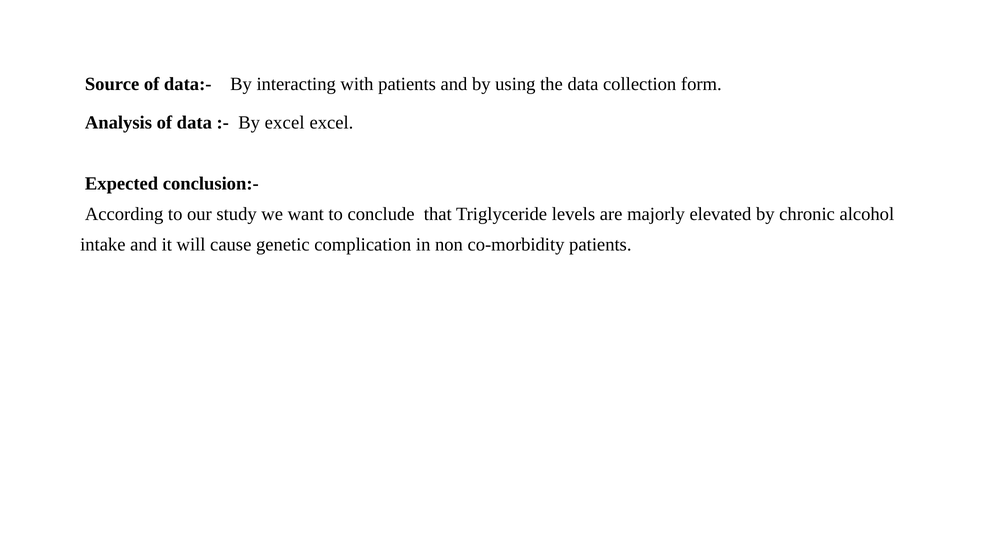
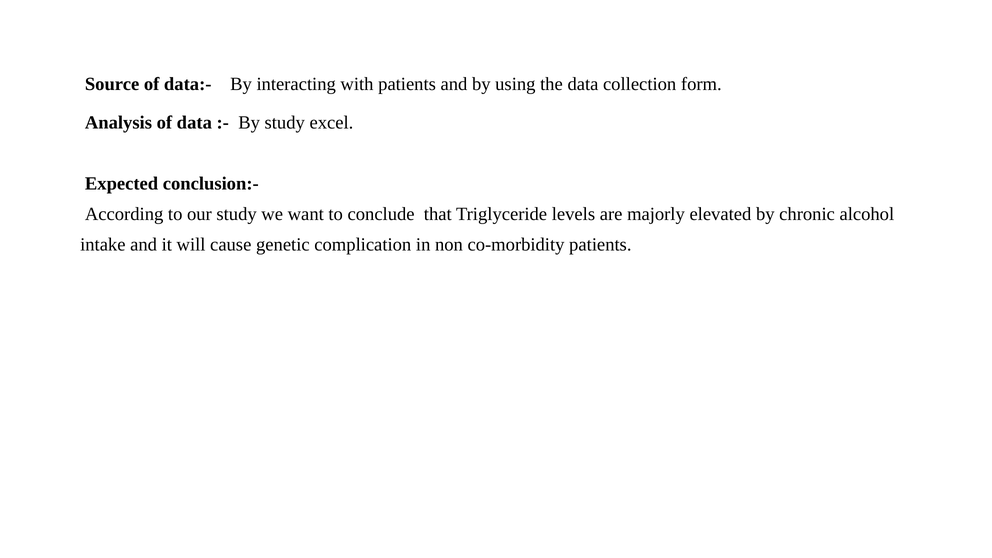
By excel: excel -> study
